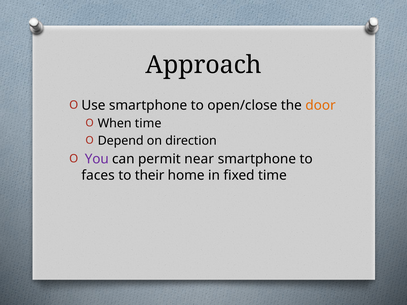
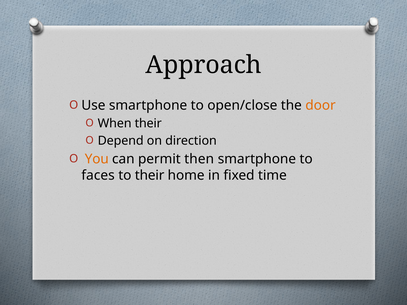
When time: time -> their
You colour: purple -> orange
near: near -> then
